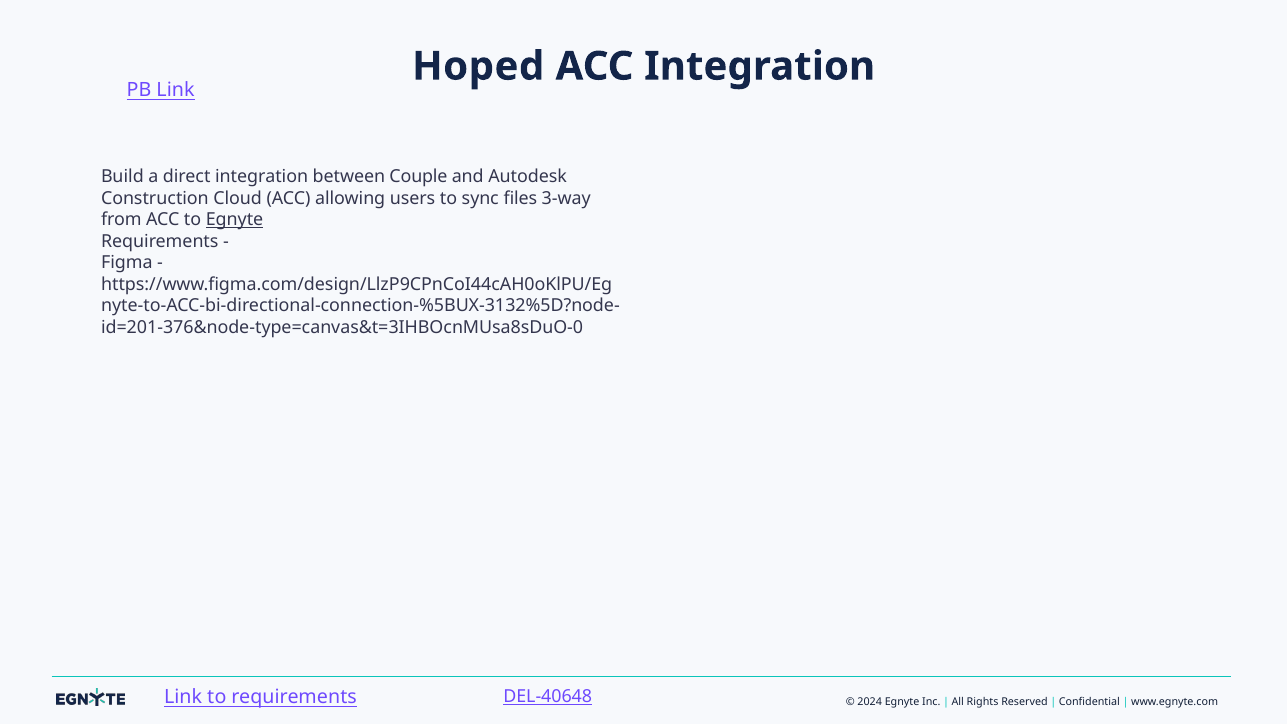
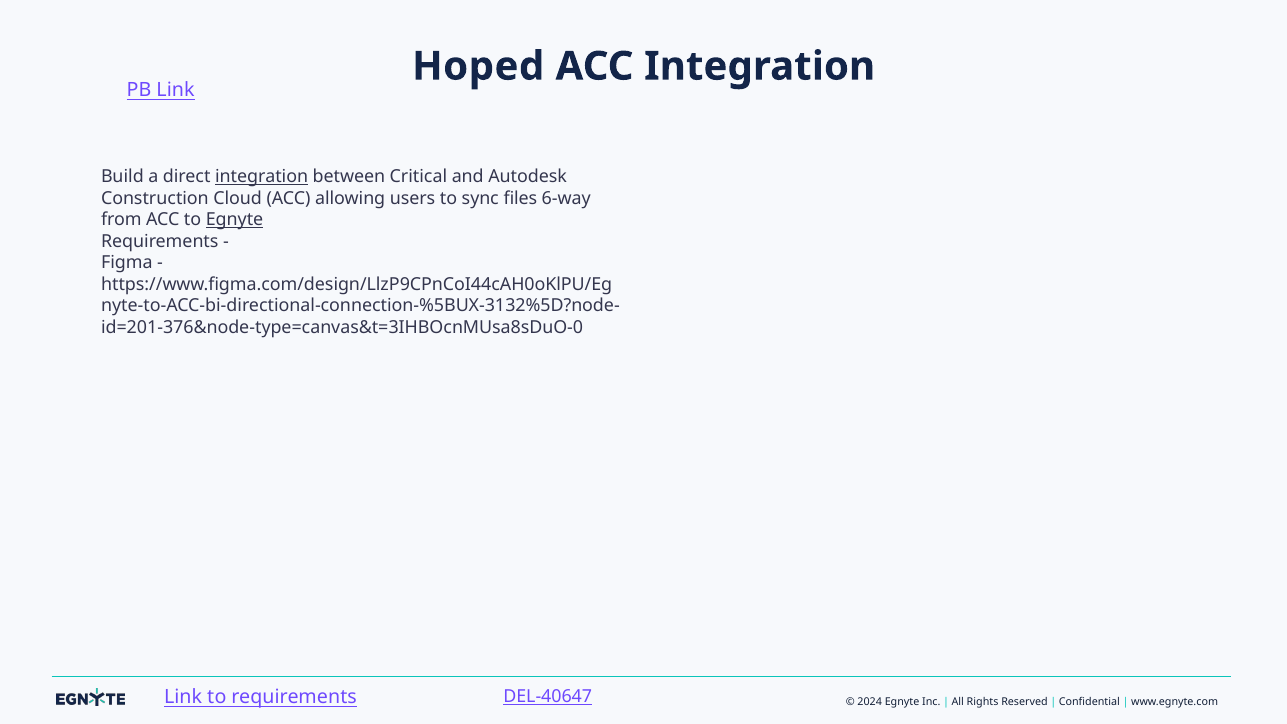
integration at (262, 177) underline: none -> present
Couple: Couple -> Critical
3-way: 3-way -> 6-way
DEL-40648: DEL-40648 -> DEL-40647
